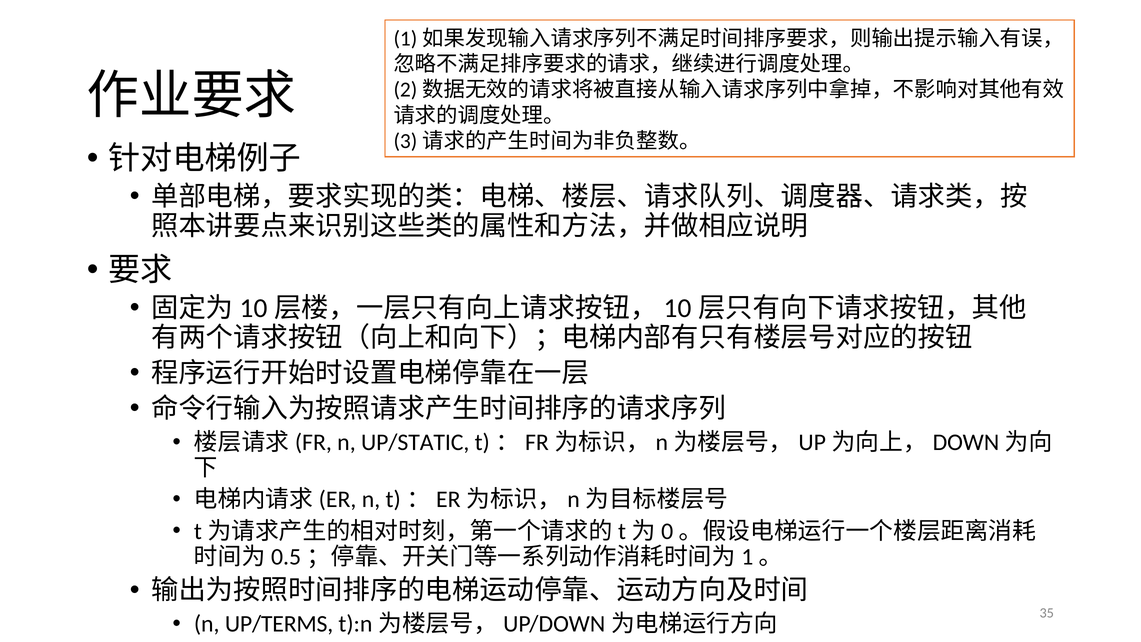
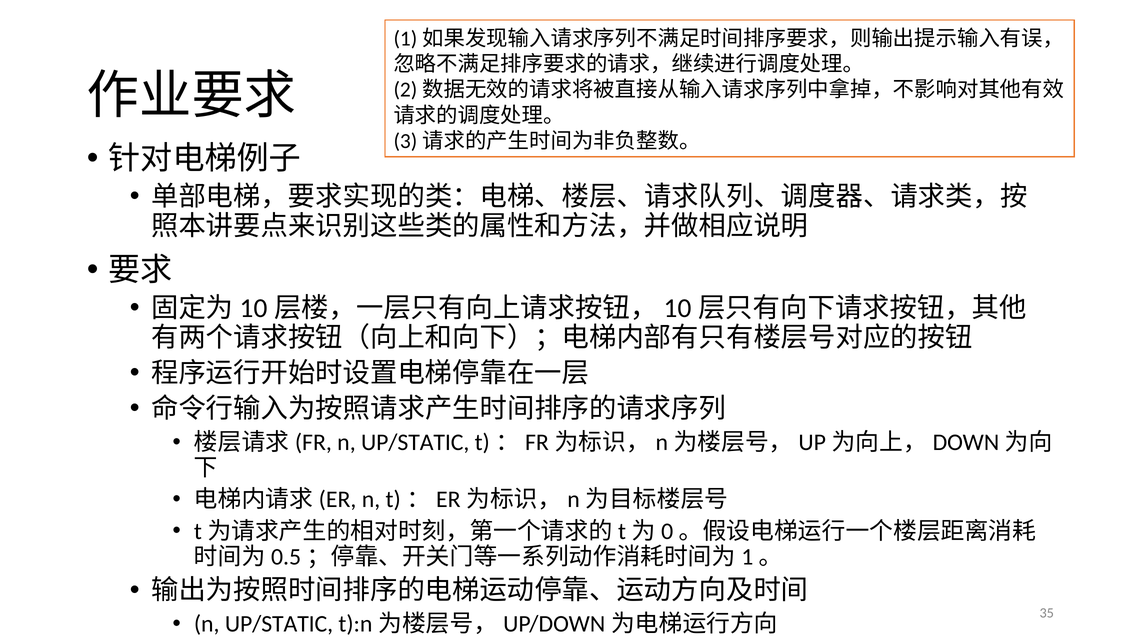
UP/TERMS at (279, 624): UP/TERMS -> UP/STATIC
